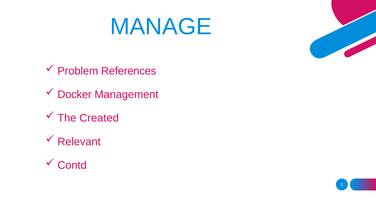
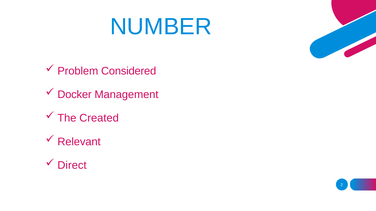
MANAGE: MANAGE -> NUMBER
References: References -> Considered
Contd: Contd -> Direct
